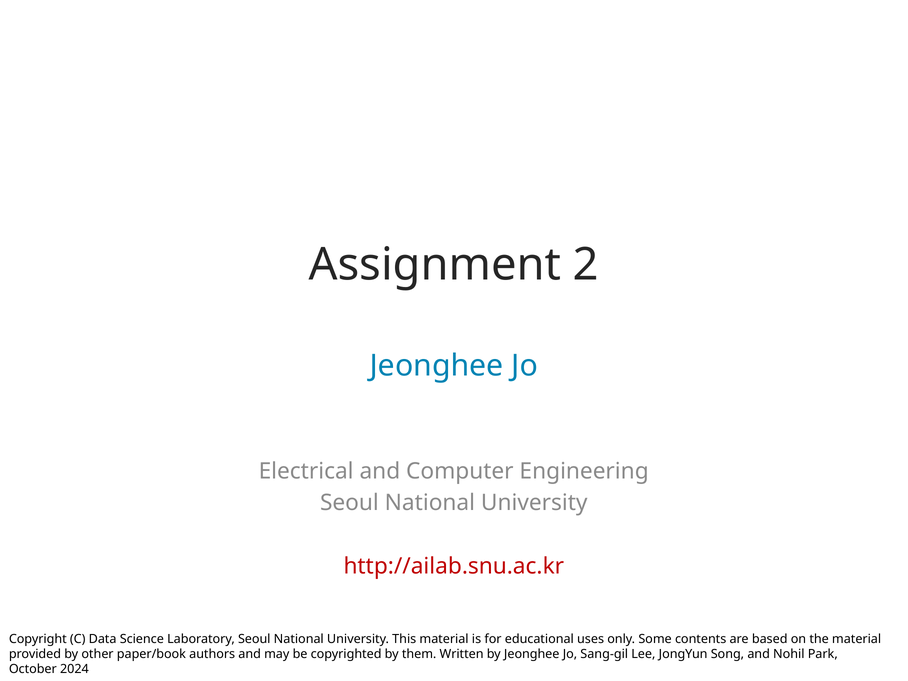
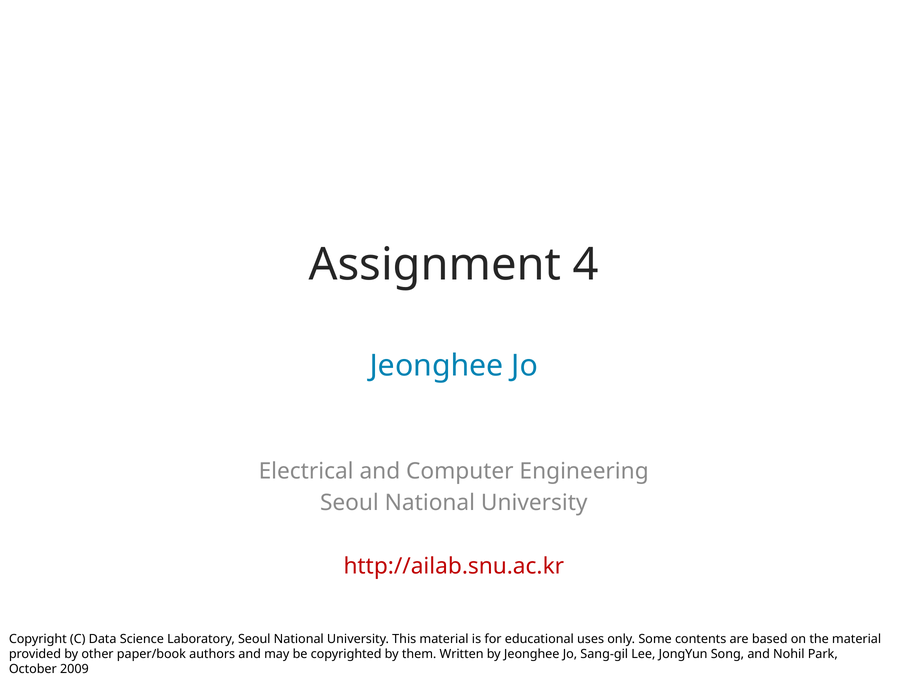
2: 2 -> 4
2024: 2024 -> 2009
